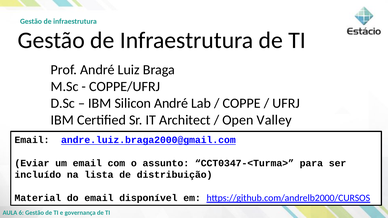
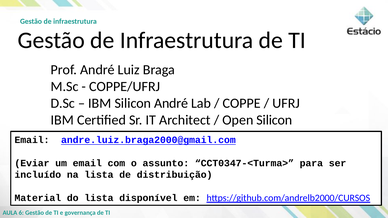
Open Valley: Valley -> Silicon
do email: email -> lista
